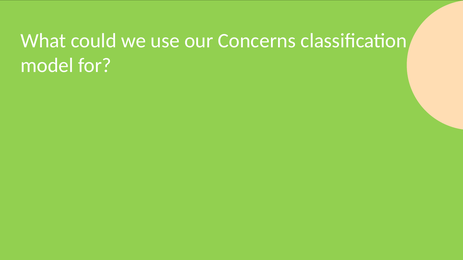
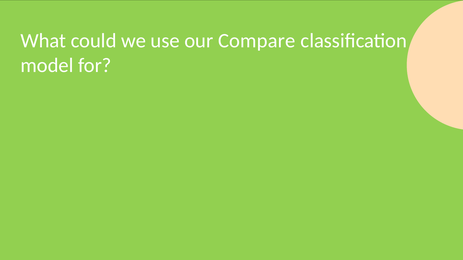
Concerns: Concerns -> Compare
